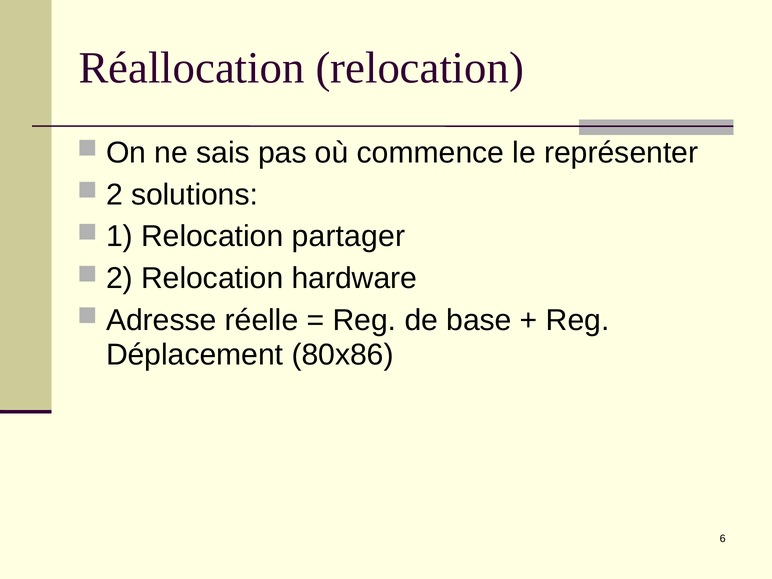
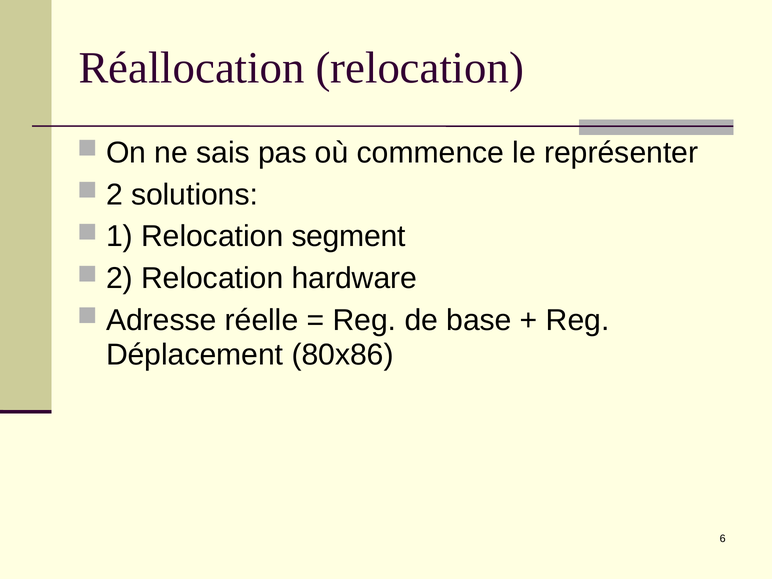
partager: partager -> segment
